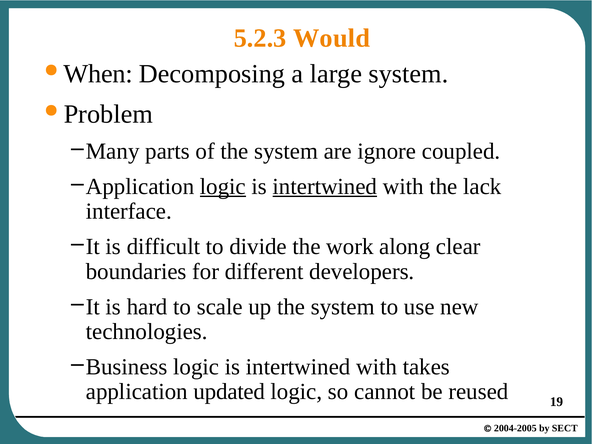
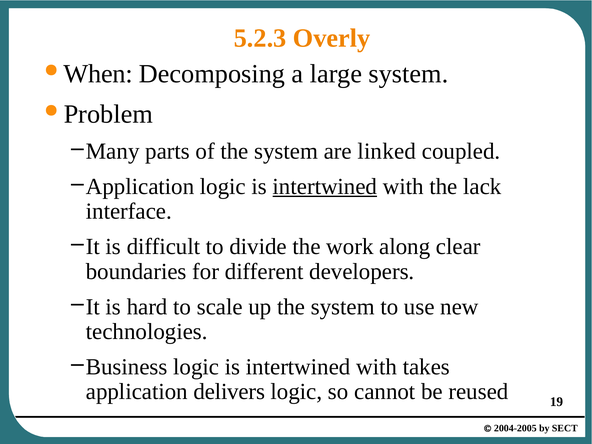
Would: Would -> Overly
ignore: ignore -> linked
logic at (223, 187) underline: present -> none
updated: updated -> delivers
